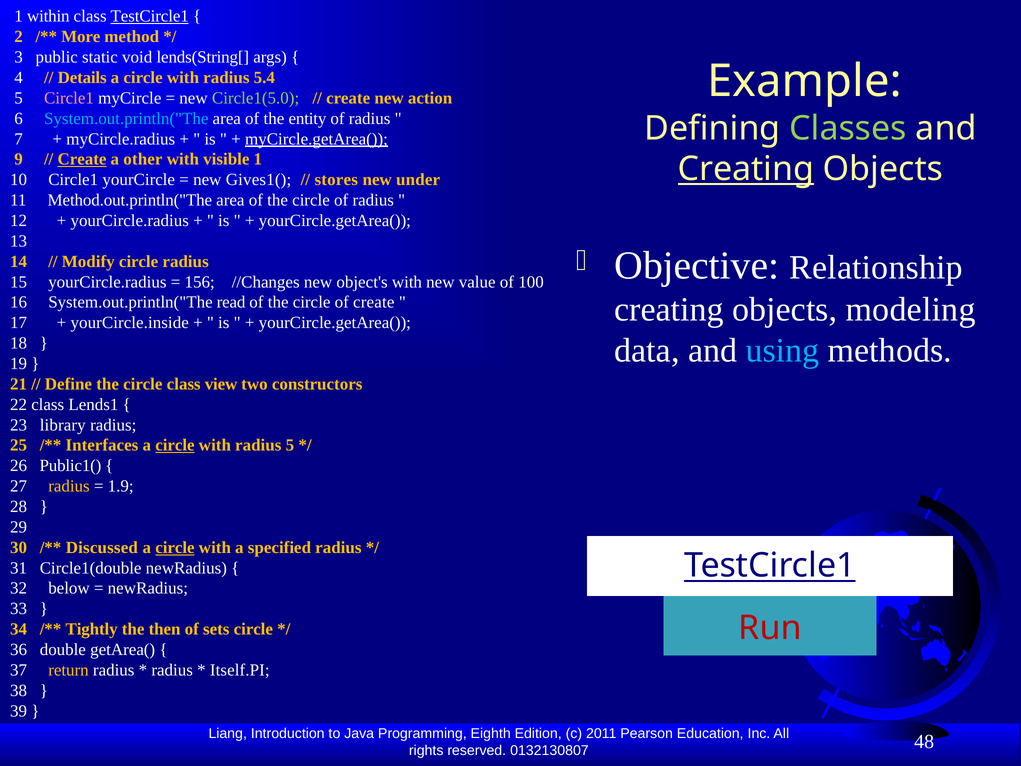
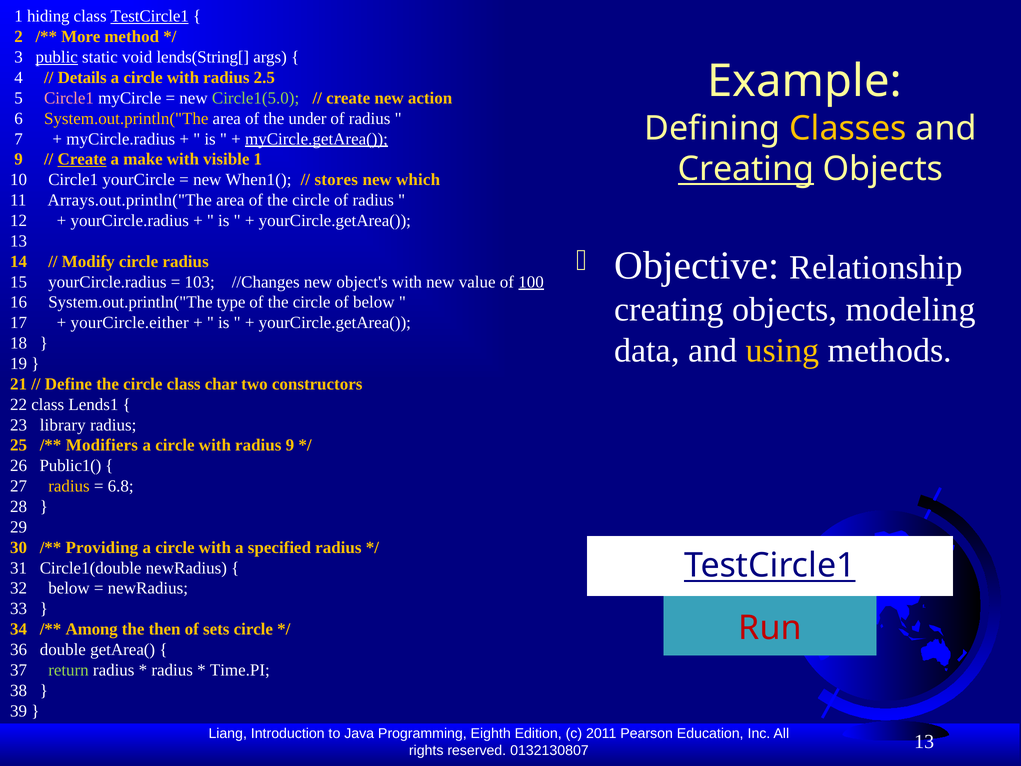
within: within -> hiding
public underline: none -> present
5.4: 5.4 -> 2.5
System.out.println("The at (126, 118) colour: light blue -> yellow
entity: entity -> under
Classes colour: light green -> yellow
other: other -> make
Gives1(: Gives1( -> When1(
under: under -> which
Method.out.println("The: Method.out.println("The -> Arrays.out.println("The
156: 156 -> 103
100 underline: none -> present
read: read -> type
of create: create -> below
yourCircle.inside: yourCircle.inside -> yourCircle.either
using colour: light blue -> yellow
view: view -> char
Interfaces: Interfaces -> Modifiers
circle at (175, 445) underline: present -> none
radius 5: 5 -> 9
1.9: 1.9 -> 6.8
Discussed: Discussed -> Providing
circle at (175, 547) underline: present -> none
Tightly: Tightly -> Among
return colour: yellow -> light green
Itself.PI: Itself.PI -> Time.PI
48 at (924, 741): 48 -> 13
